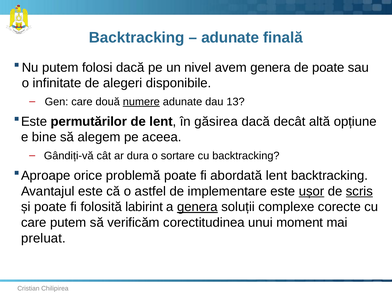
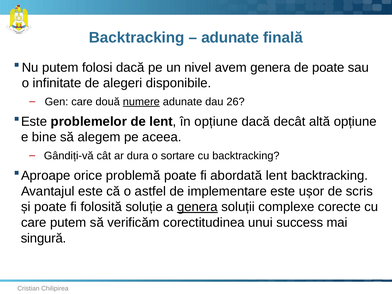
13: 13 -> 26
permutărilor: permutărilor -> problemelor
în găsirea: găsirea -> opțiune
ușor underline: present -> none
scris underline: present -> none
labirint: labirint -> soluție
moment: moment -> success
preluat: preluat -> singură
